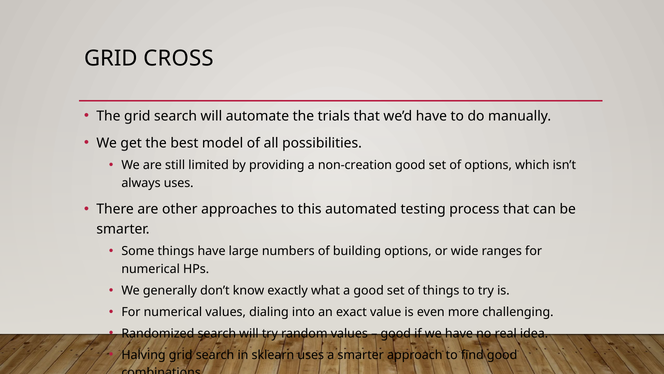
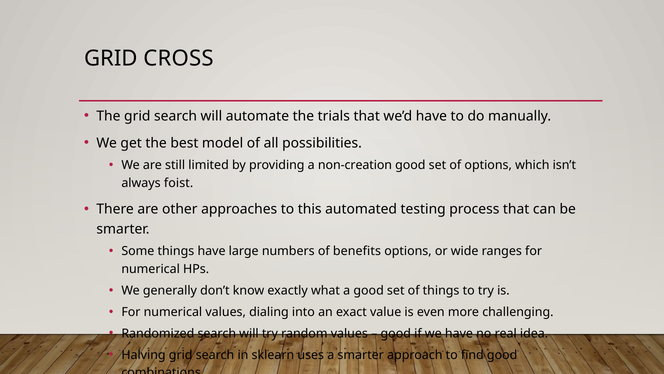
always uses: uses -> foist
building: building -> benefits
